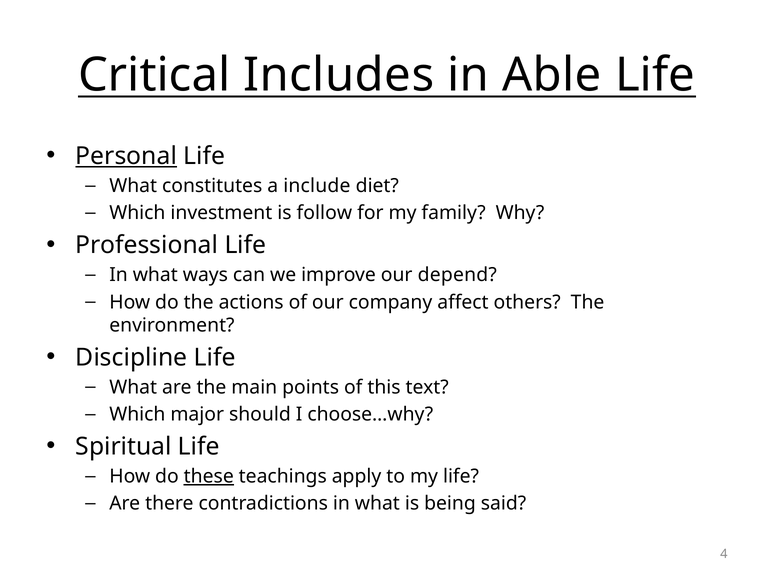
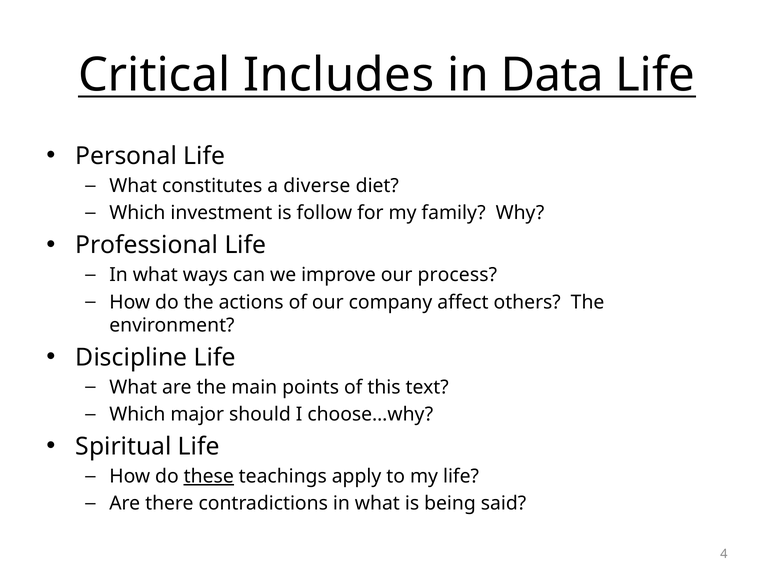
Able: Able -> Data
Personal underline: present -> none
include: include -> diverse
depend: depend -> process
